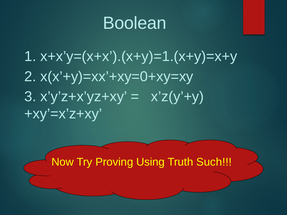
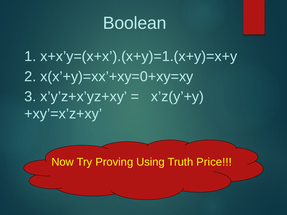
Such: Such -> Price
